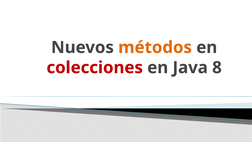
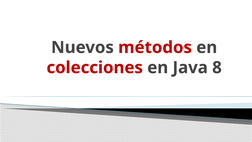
métodos colour: orange -> red
